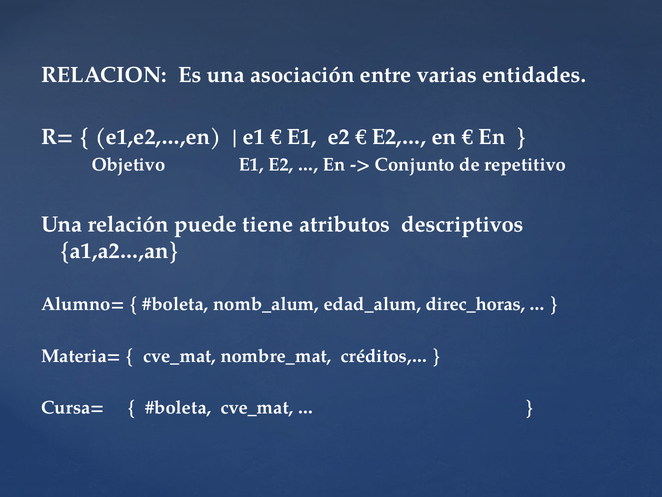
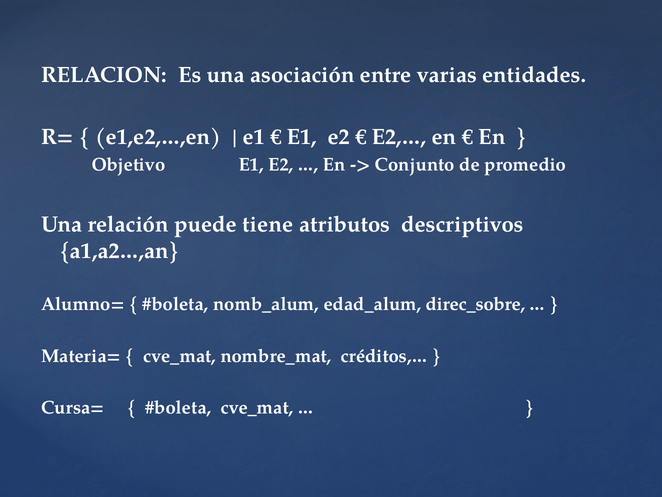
repetitivo: repetitivo -> promedio
direc_horas: direc_horas -> direc_sobre
